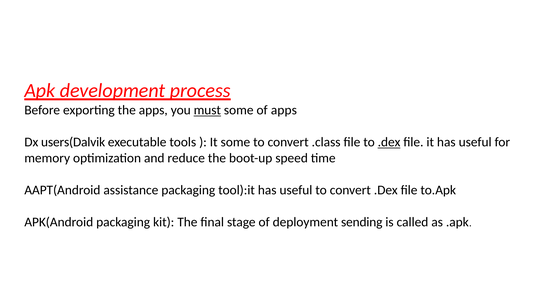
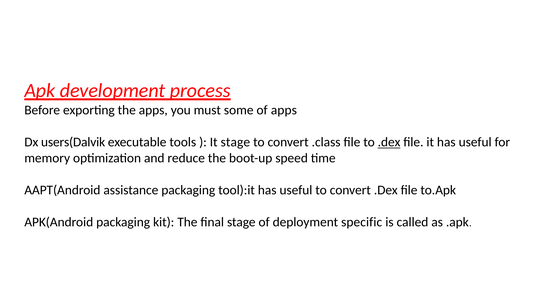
must underline: present -> none
It some: some -> stage
sending: sending -> specific
